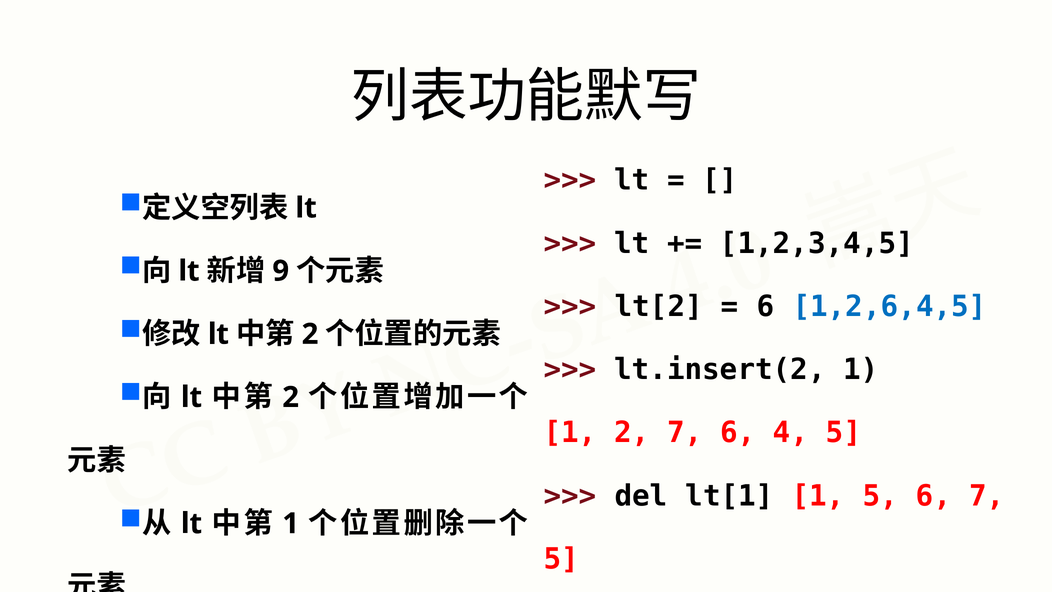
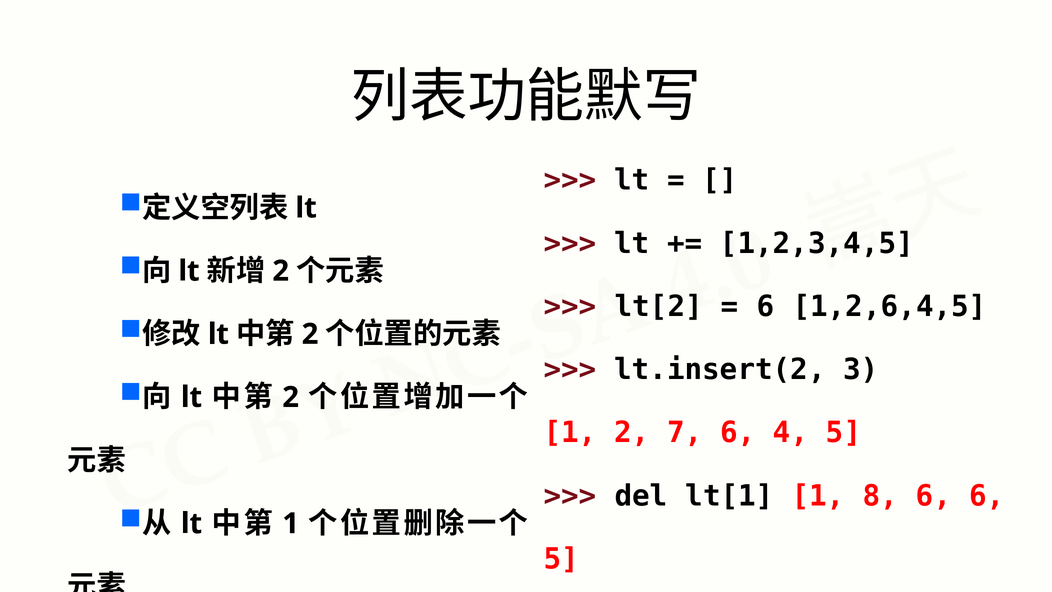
9 at (281, 271): 9 -> 2
1,2,6,4,5 colour: blue -> black
lt.insert(2 1: 1 -> 3
lt[1 1 5: 5 -> 8
6 7: 7 -> 6
